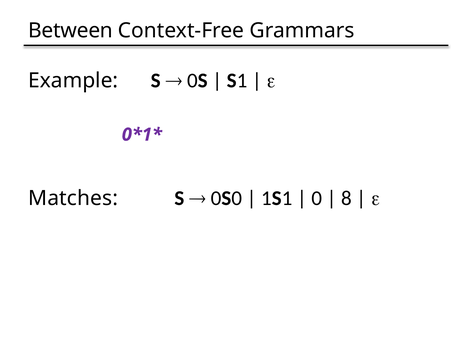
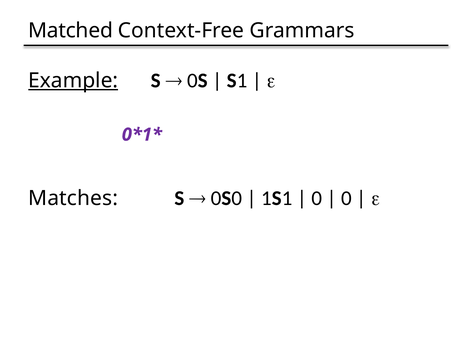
Between: Between -> Matched
Example underline: none -> present
8 at (347, 198): 8 -> 0
